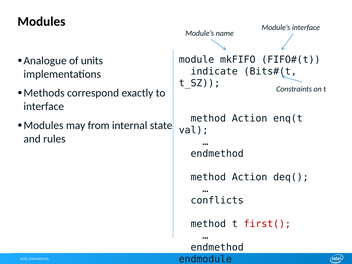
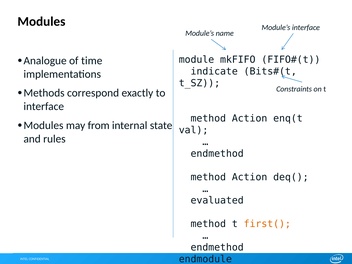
units: units -> time
conflicts: conflicts -> evaluated
first( colour: red -> orange
